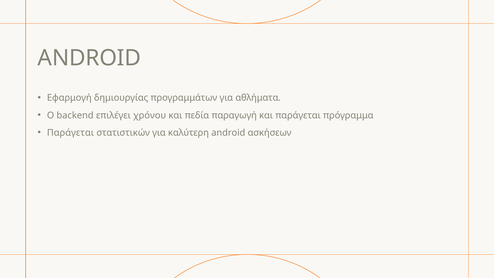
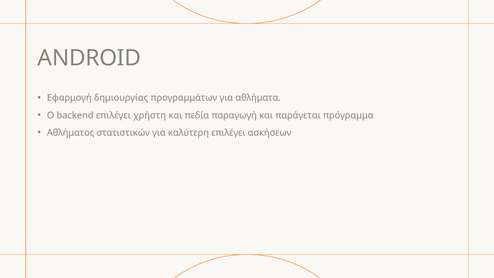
χρόνου: χρόνου -> χρήστη
Παράγεται at (70, 133): Παράγεται -> Αθλήματος
καλύτερη android: android -> επιλέγει
